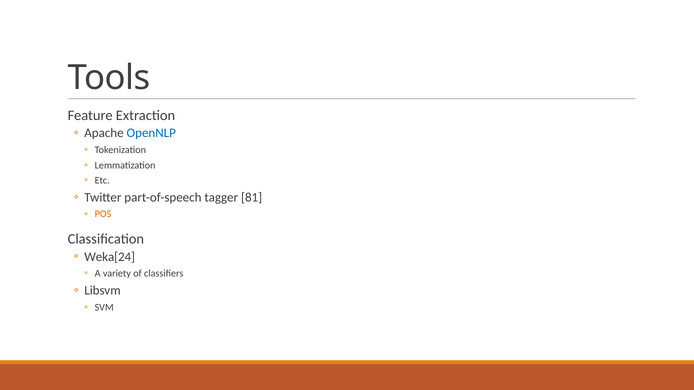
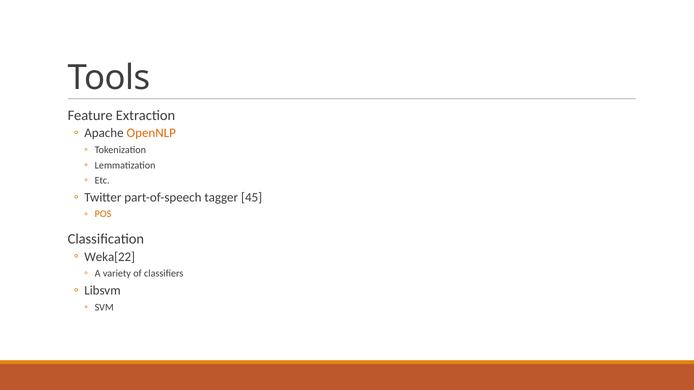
OpenNLP colour: blue -> orange
81: 81 -> 45
Weka[24: Weka[24 -> Weka[22
